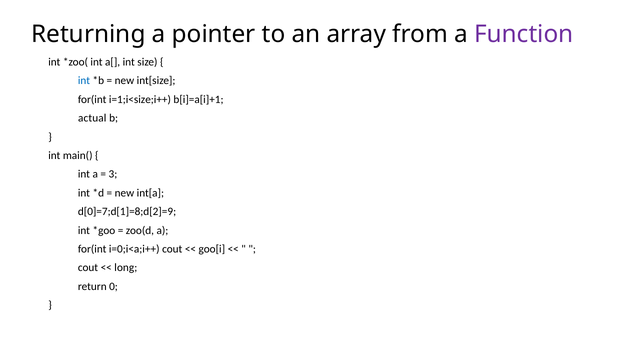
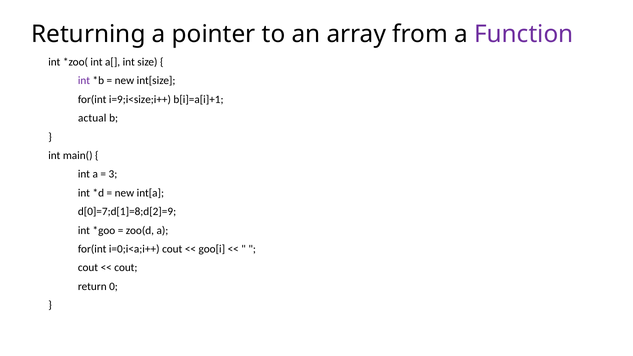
int at (84, 81) colour: blue -> purple
i=1;i<size;i++: i=1;i<size;i++ -> i=9;i<size;i++
long at (126, 268): long -> cout
